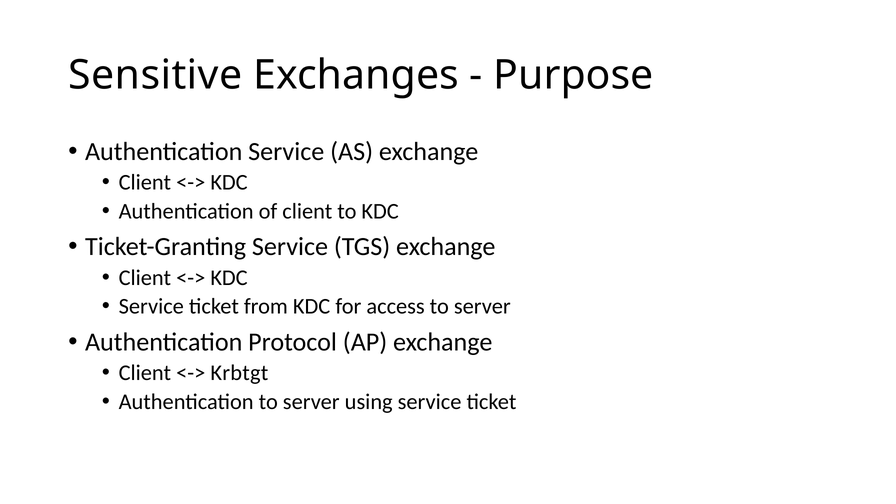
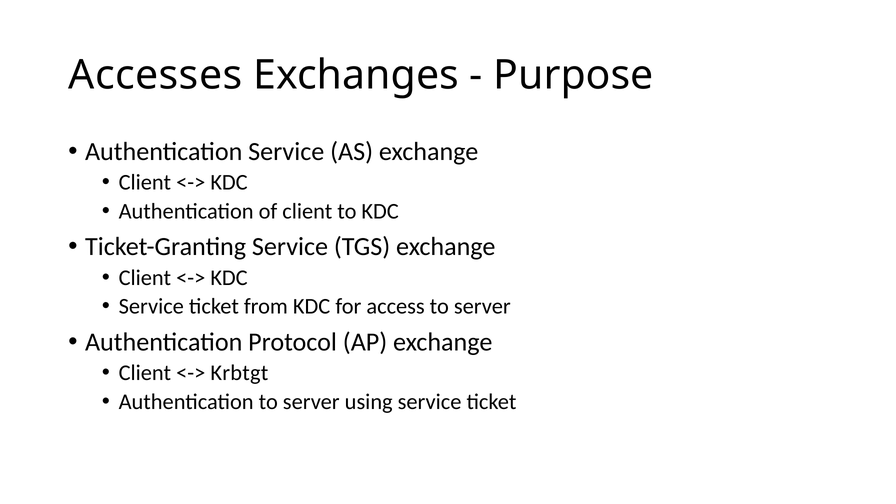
Sensitive: Sensitive -> Accesses
